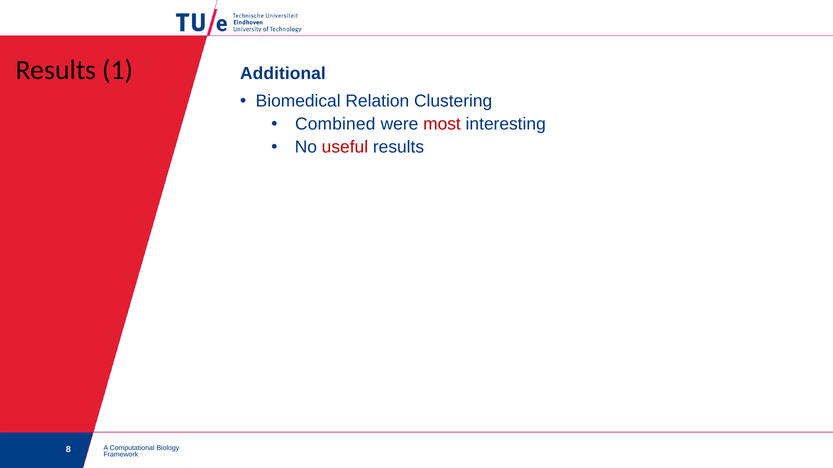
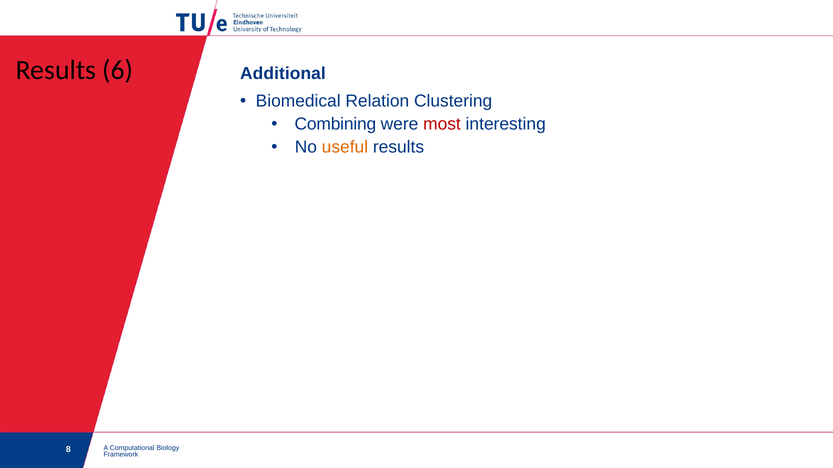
1: 1 -> 6
Combined: Combined -> Combining
useful colour: red -> orange
